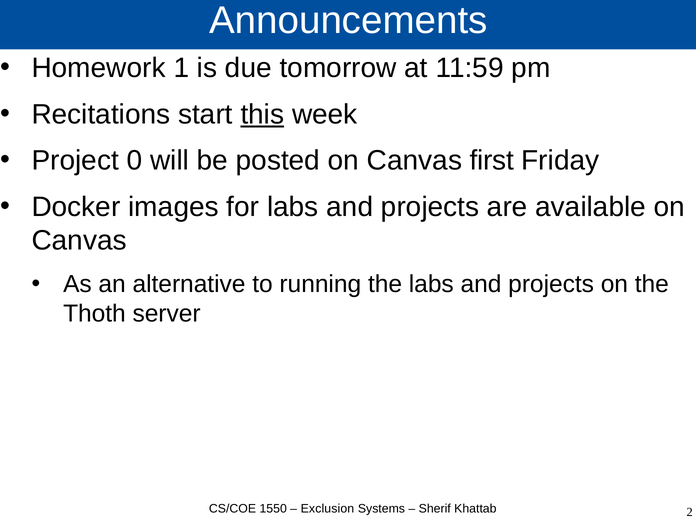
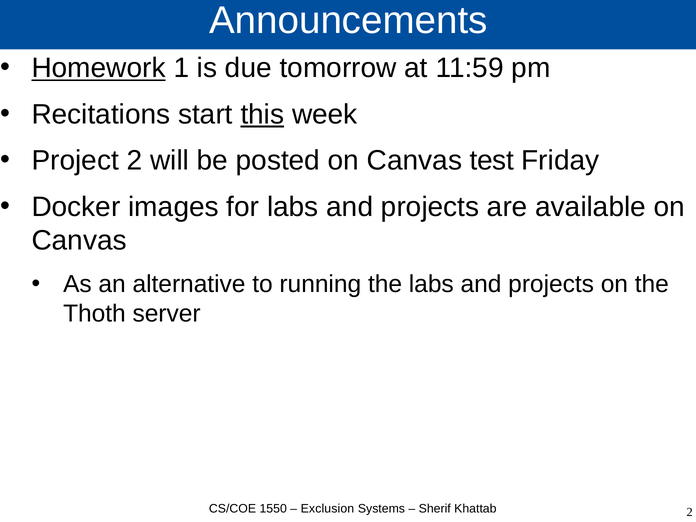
Homework underline: none -> present
Project 0: 0 -> 2
first: first -> test
